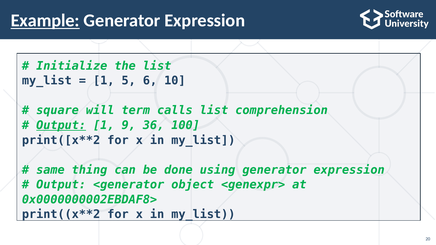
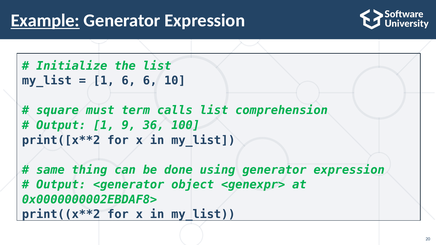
1 5: 5 -> 6
will: will -> must
Output at (61, 125) underline: present -> none
